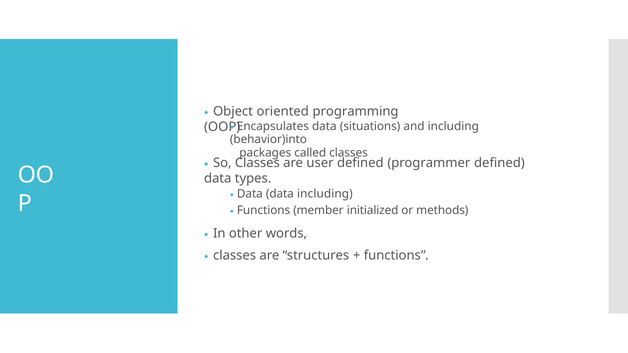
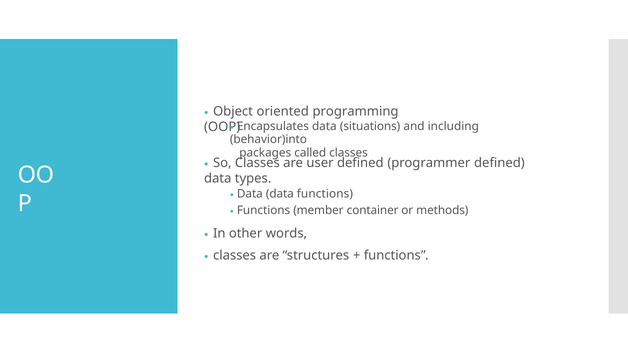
data including: including -> functions
initialized: initialized -> container
